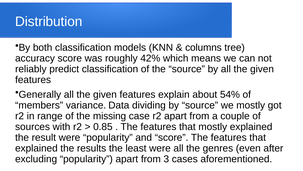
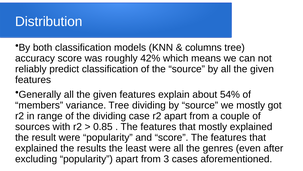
variance Data: Data -> Tree
the missing: missing -> dividing
